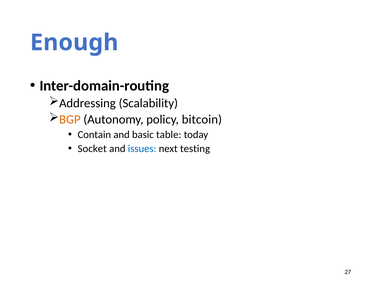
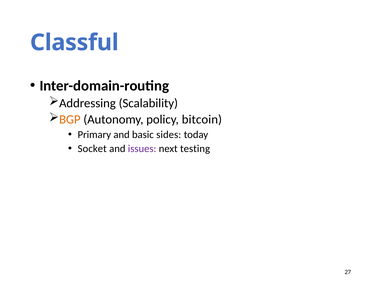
Enough: Enough -> Classful
Contain: Contain -> Primary
table: table -> sides
issues colour: blue -> purple
